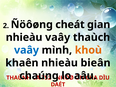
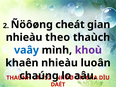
nhieàu vaây: vaây -> theo
khoù colour: orange -> purple
bieân: bieân -> luoân
